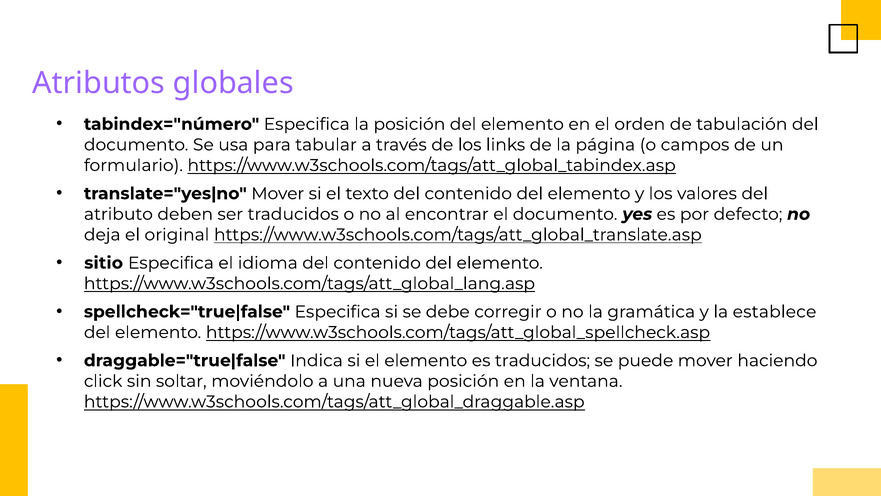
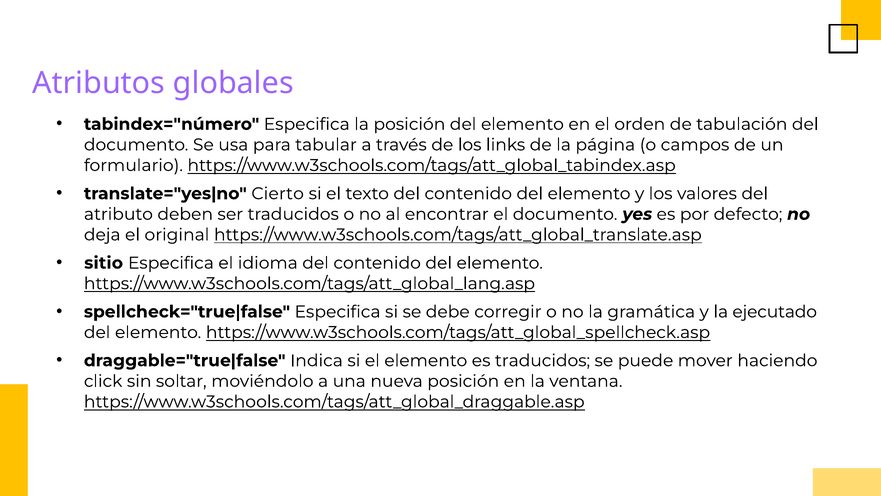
Mover at (278, 193): Mover -> Cierto
establece: establece -> ejecutado
